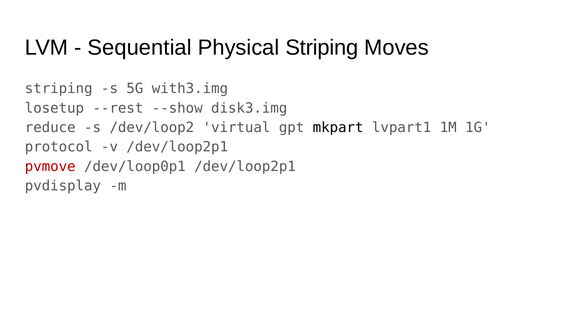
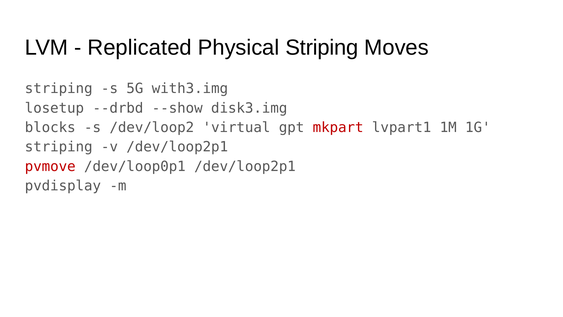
Sequential: Sequential -> Replicated
--rest: --rest -> --drbd
reduce: reduce -> blocks
mkpart colour: black -> red
protocol at (59, 147): protocol -> striping
